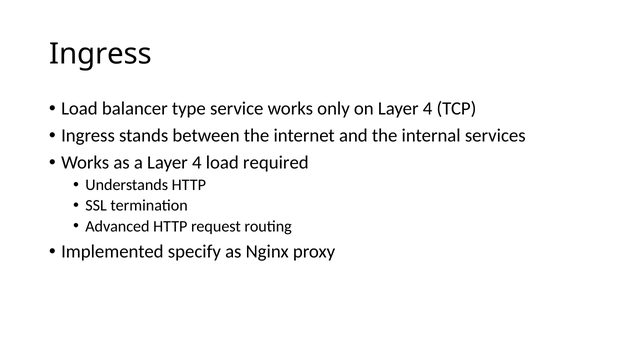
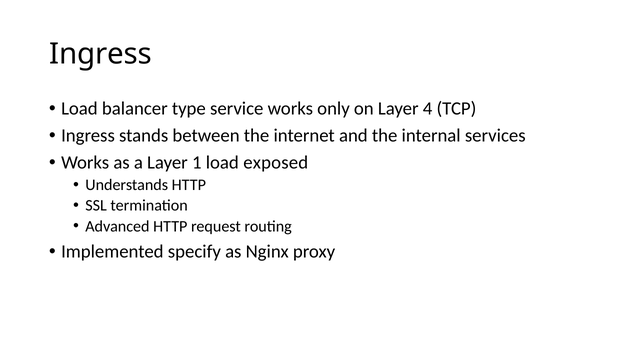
a Layer 4: 4 -> 1
required: required -> exposed
